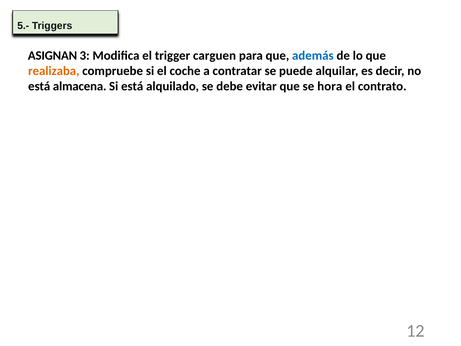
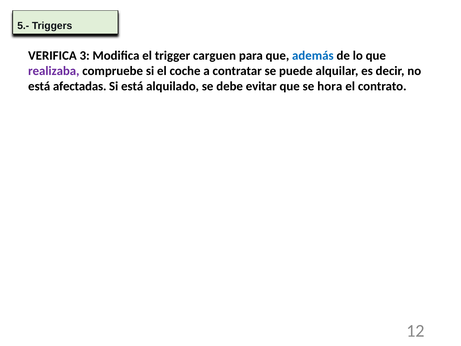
ASIGNAN: ASIGNAN -> VERIFICA
realizaba colour: orange -> purple
almacena: almacena -> afectadas
